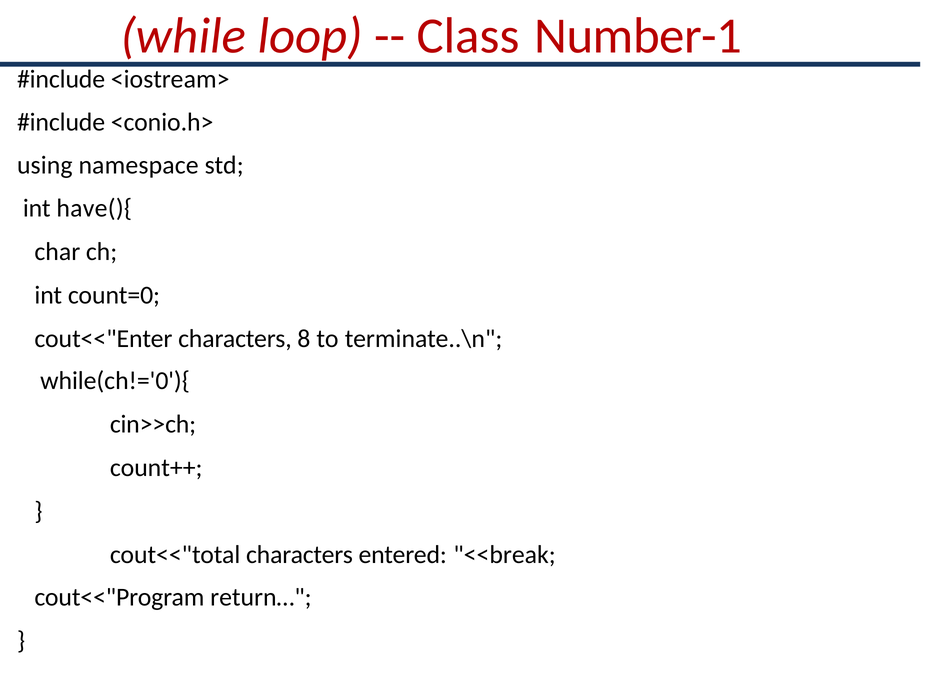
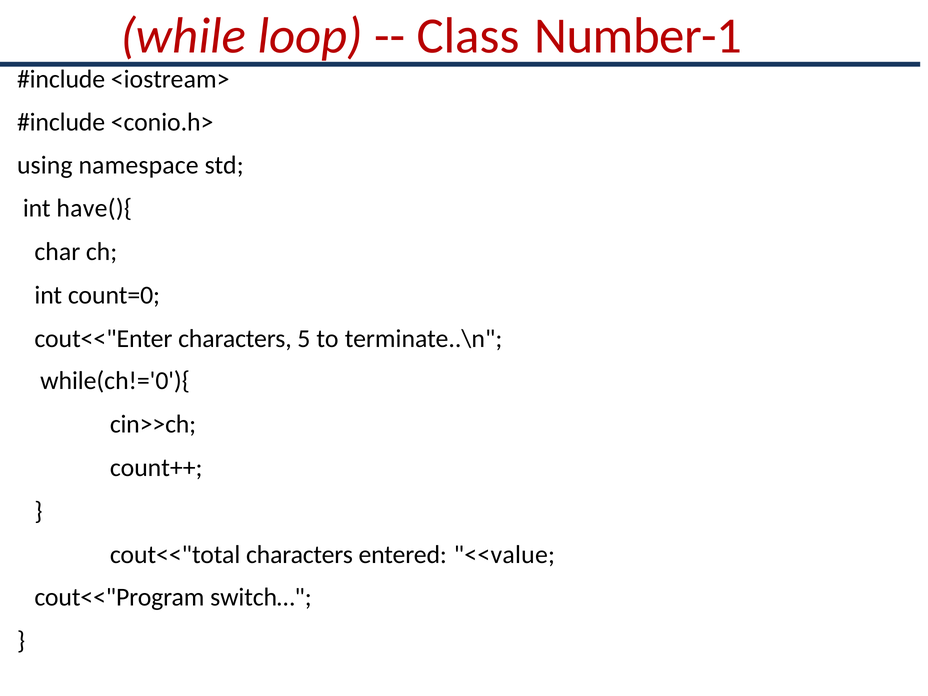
8: 8 -> 5
<<break: <<break -> <<value
return…: return… -> switch…
